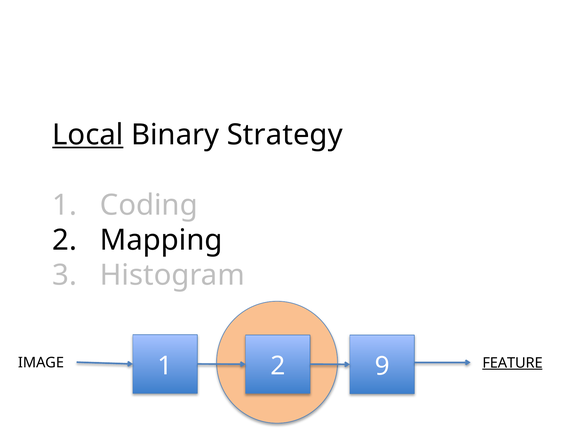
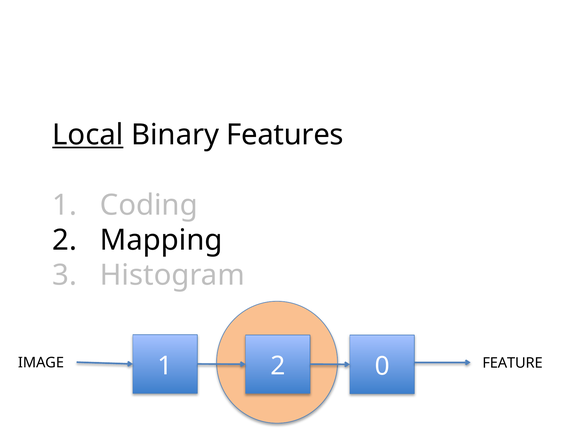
Strategy: Strategy -> Features
9: 9 -> 0
FEATURE underline: present -> none
